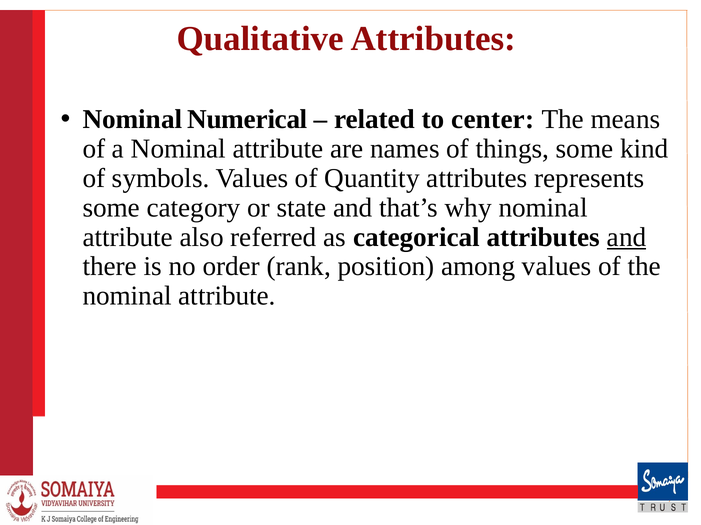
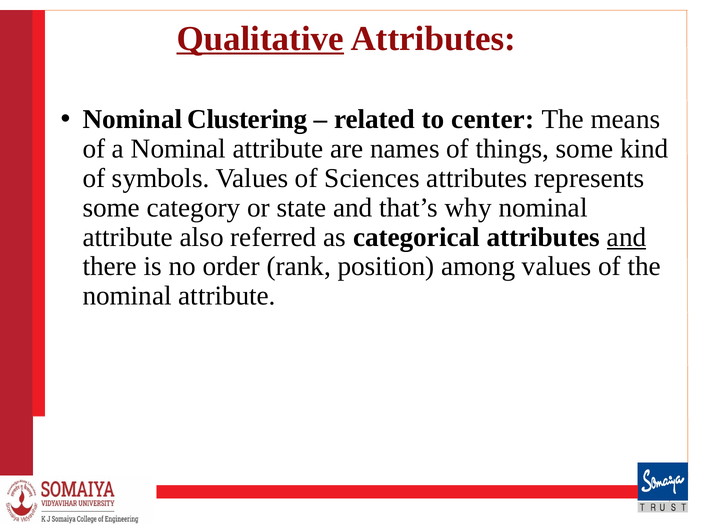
Qualitative underline: none -> present
Numerical: Numerical -> Clustering
Quantity: Quantity -> Sciences
